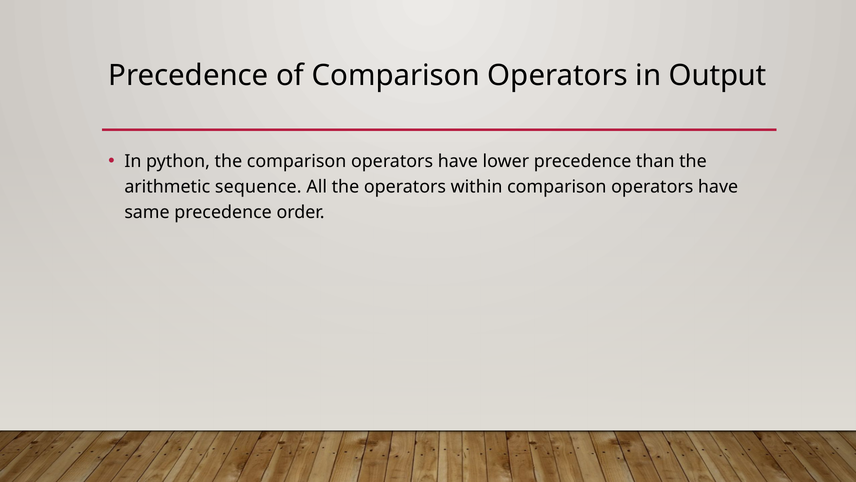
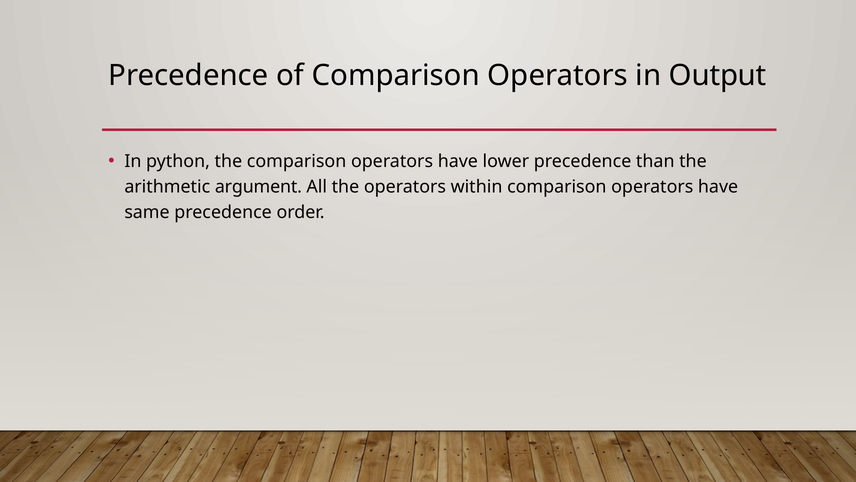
sequence: sequence -> argument
